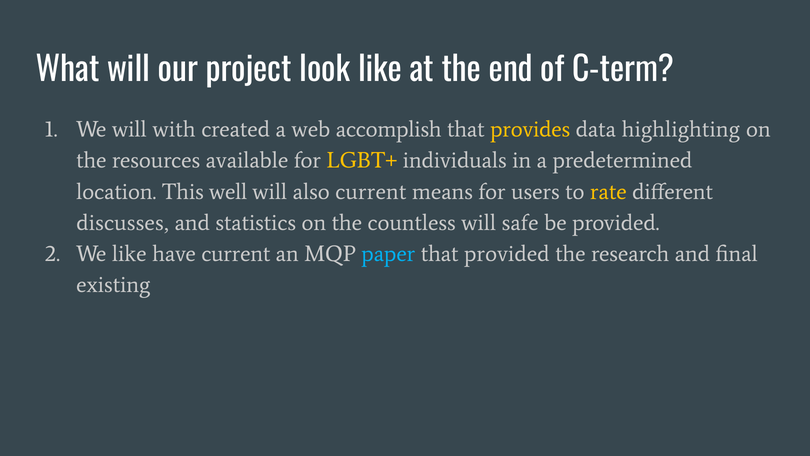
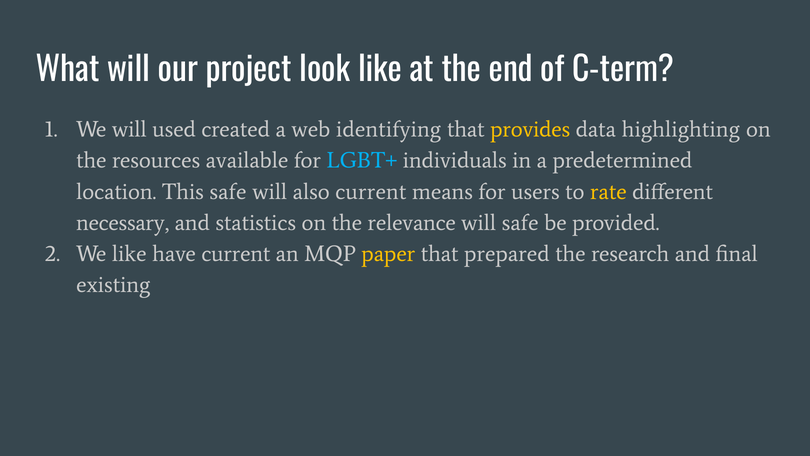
with: with -> used
accomplish: accomplish -> identifying
LGBT+ colour: yellow -> light blue
This well: well -> safe
discusses: discusses -> necessary
countless: countless -> relevance
paper colour: light blue -> yellow
that provided: provided -> prepared
